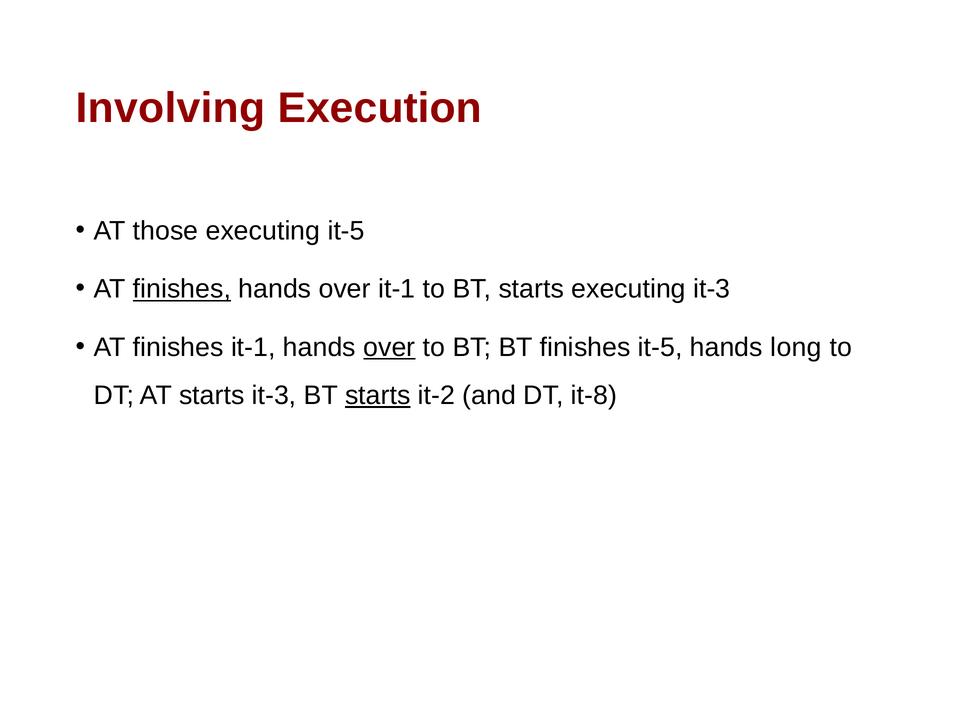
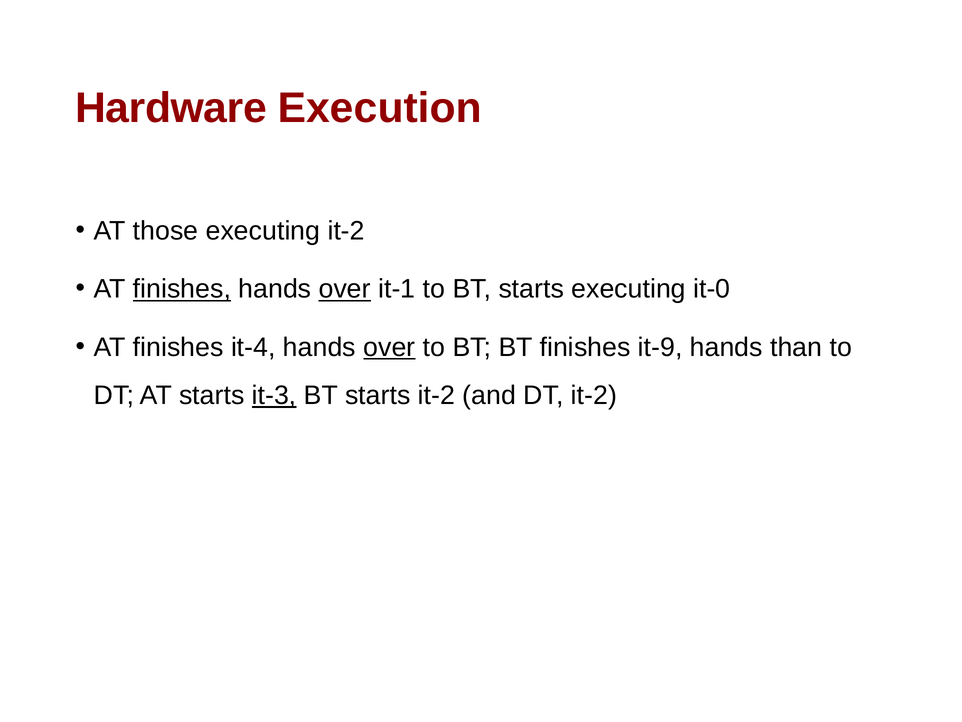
Involving: Involving -> Hardware
executing it-5: it-5 -> it-2
over at (345, 289) underline: none -> present
executing it-3: it-3 -> it-0
finishes it-1: it-1 -> it-4
finishes it-5: it-5 -> it-9
long: long -> than
it-3 at (274, 395) underline: none -> present
starts at (378, 395) underline: present -> none
DT it-8: it-8 -> it-2
